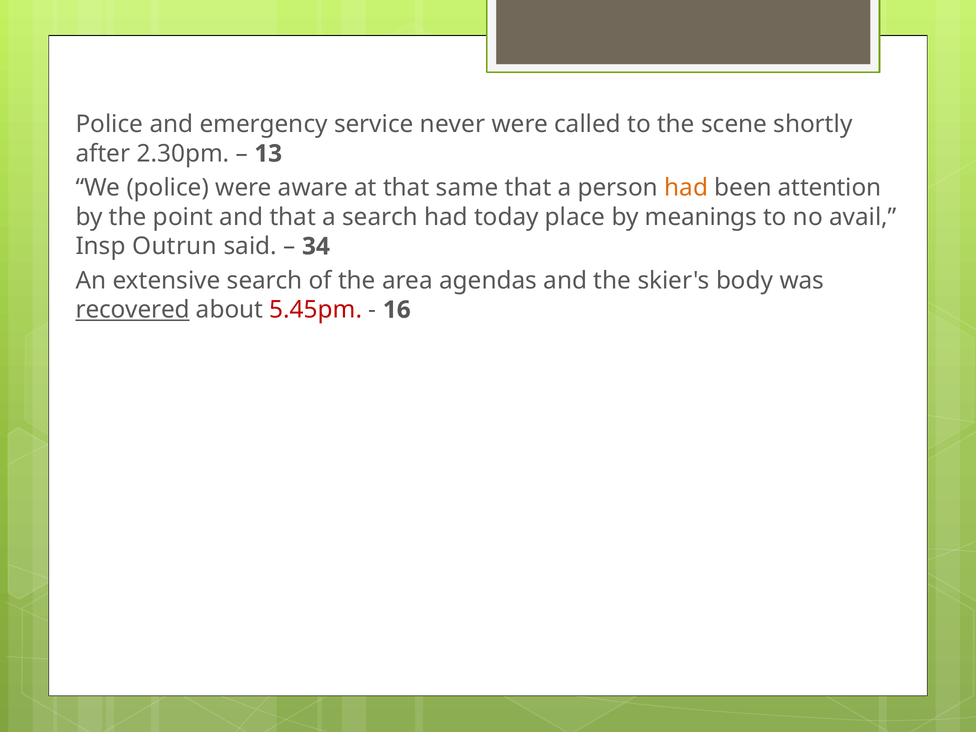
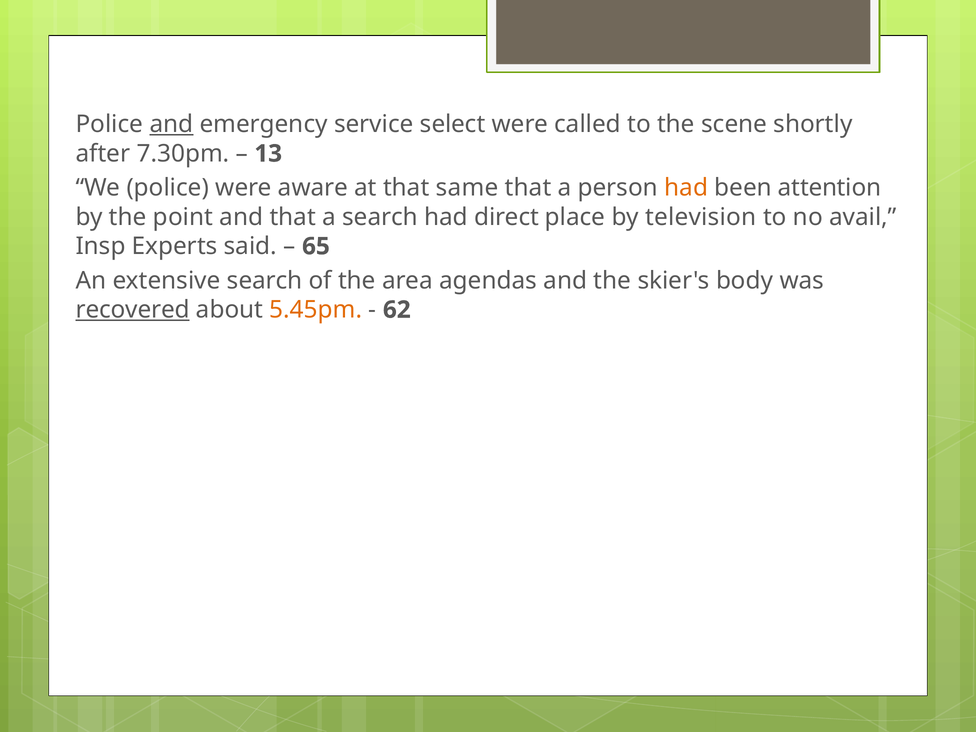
and at (171, 124) underline: none -> present
never: never -> select
2.30pm: 2.30pm -> 7.30pm
today: today -> direct
meanings: meanings -> television
Outrun: Outrun -> Experts
34: 34 -> 65
5.45pm colour: red -> orange
16: 16 -> 62
